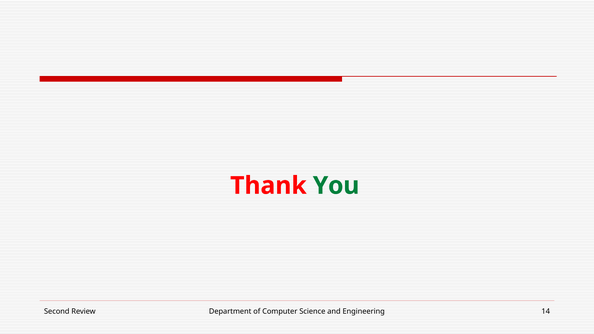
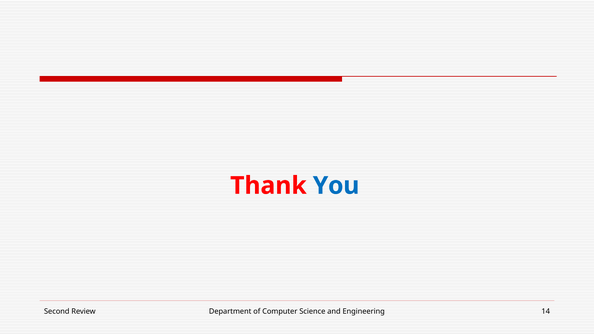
You colour: green -> blue
